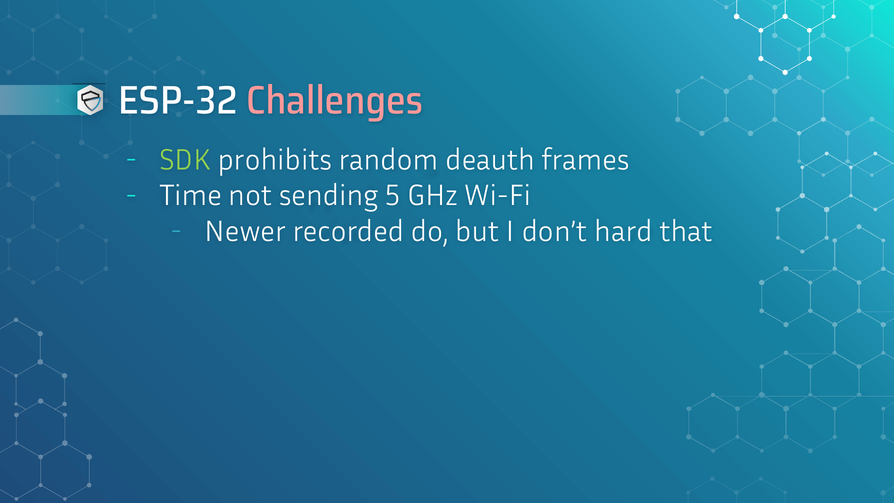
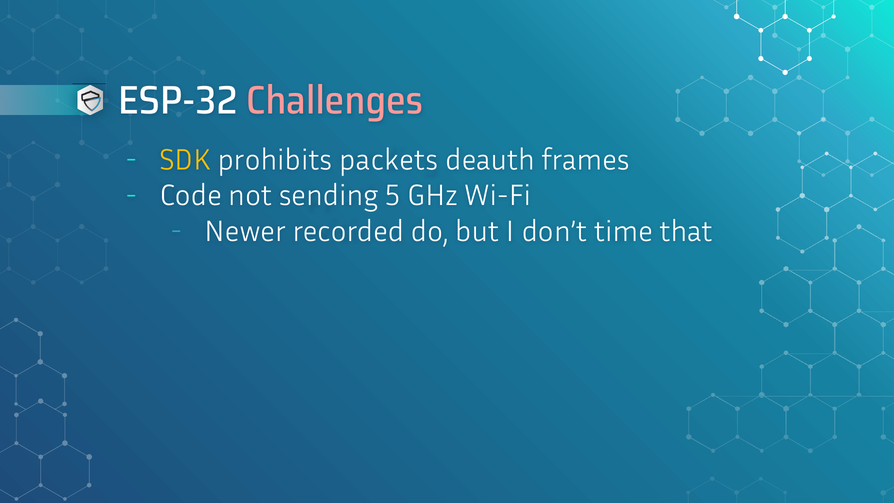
SDK colour: light green -> yellow
random: random -> packets
Time: Time -> Code
hard: hard -> time
